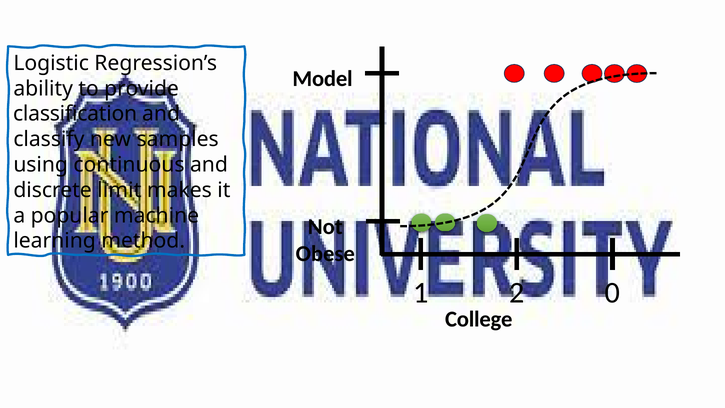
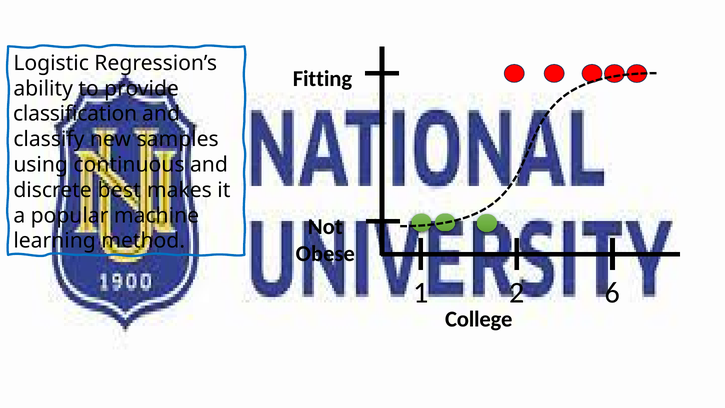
Model: Model -> Fitting
limit: limit -> best
0: 0 -> 6
